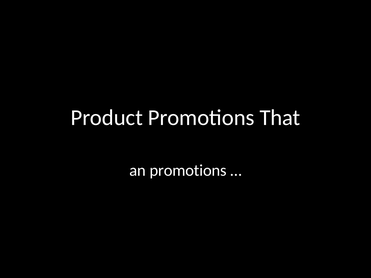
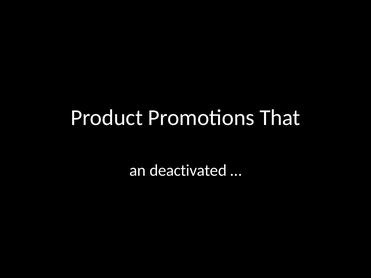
an promotions: promotions -> deactivated
